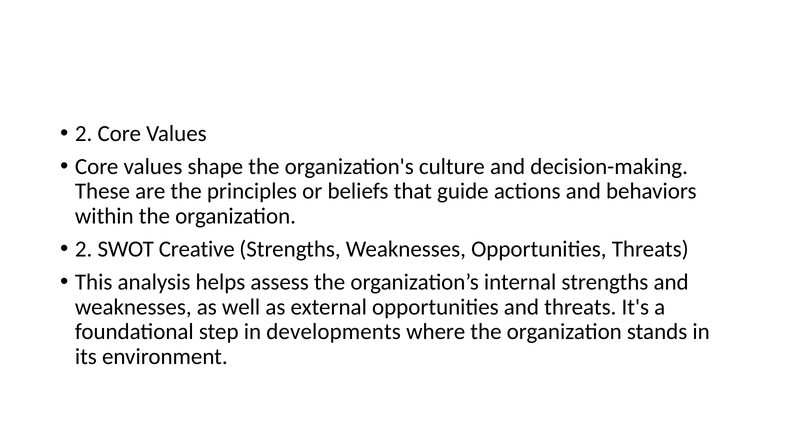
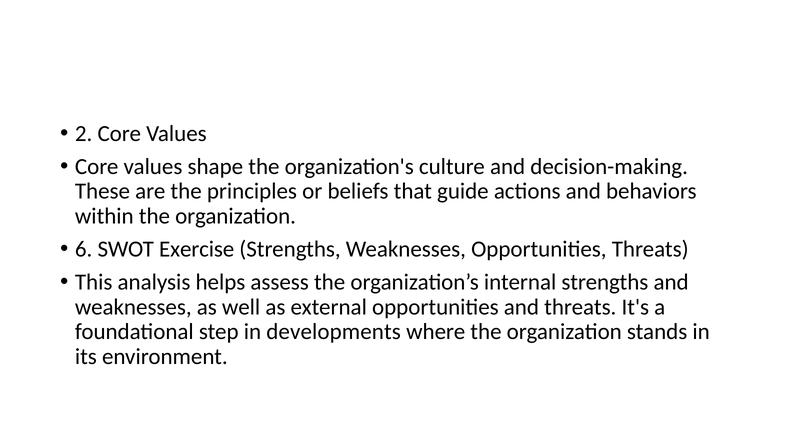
2 at (84, 249): 2 -> 6
Creative: Creative -> Exercise
